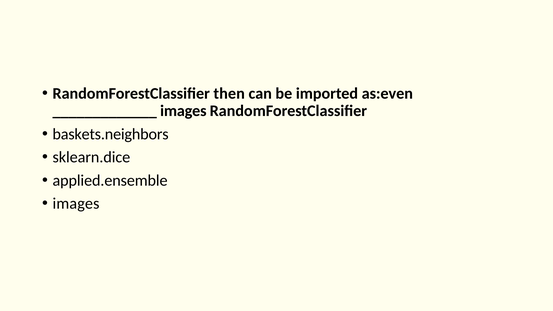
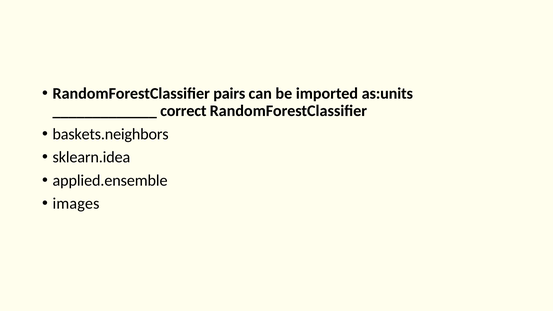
then: then -> pairs
as:even: as:even -> as:units
images at (183, 111): images -> correct
sklearn.dice: sklearn.dice -> sklearn.idea
